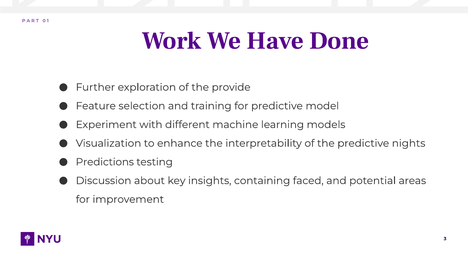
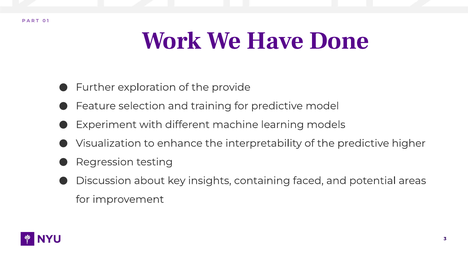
nights: nights -> higher
Predictions: Predictions -> Regression
